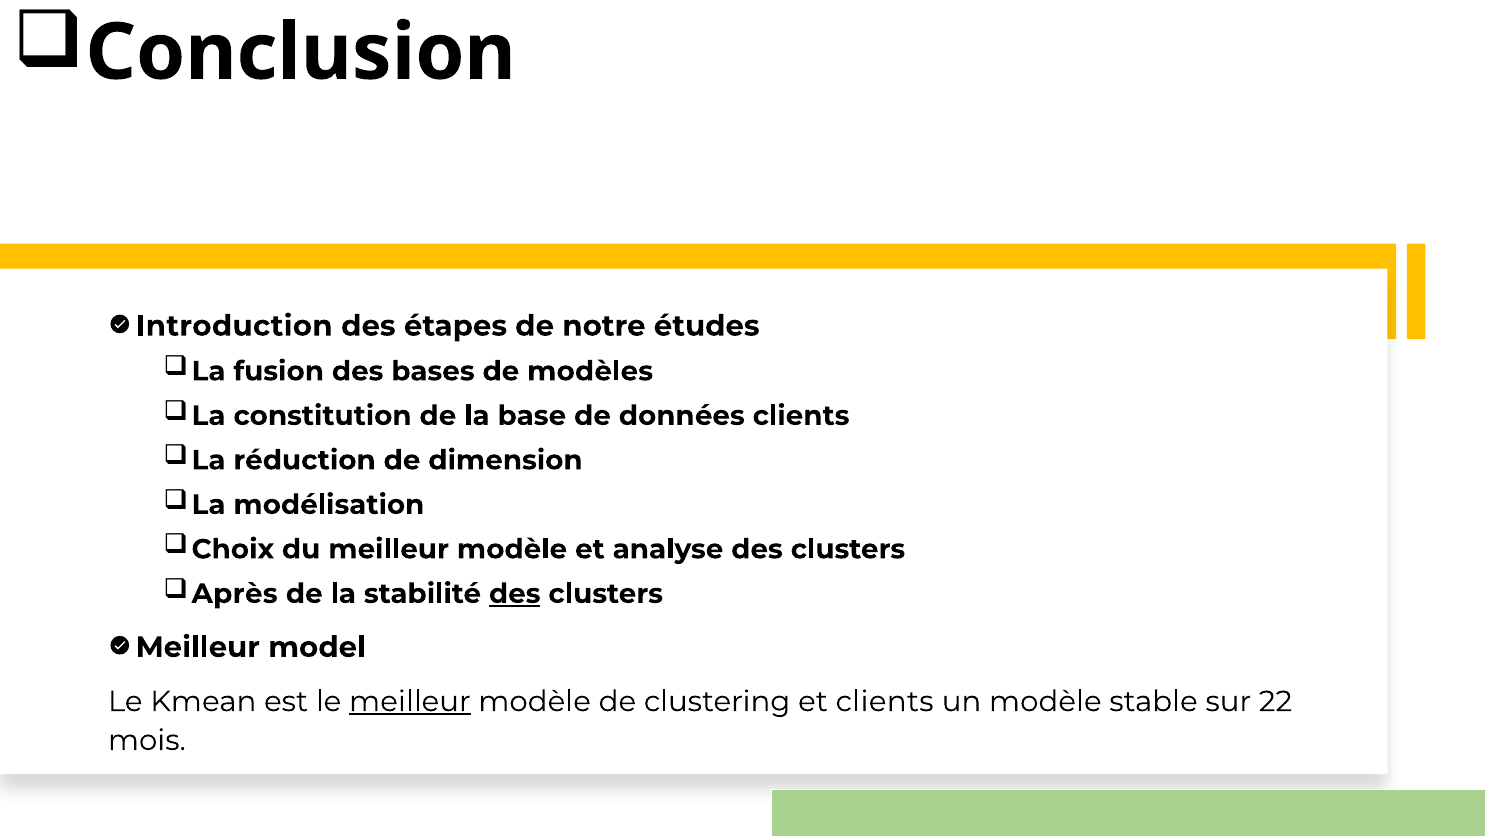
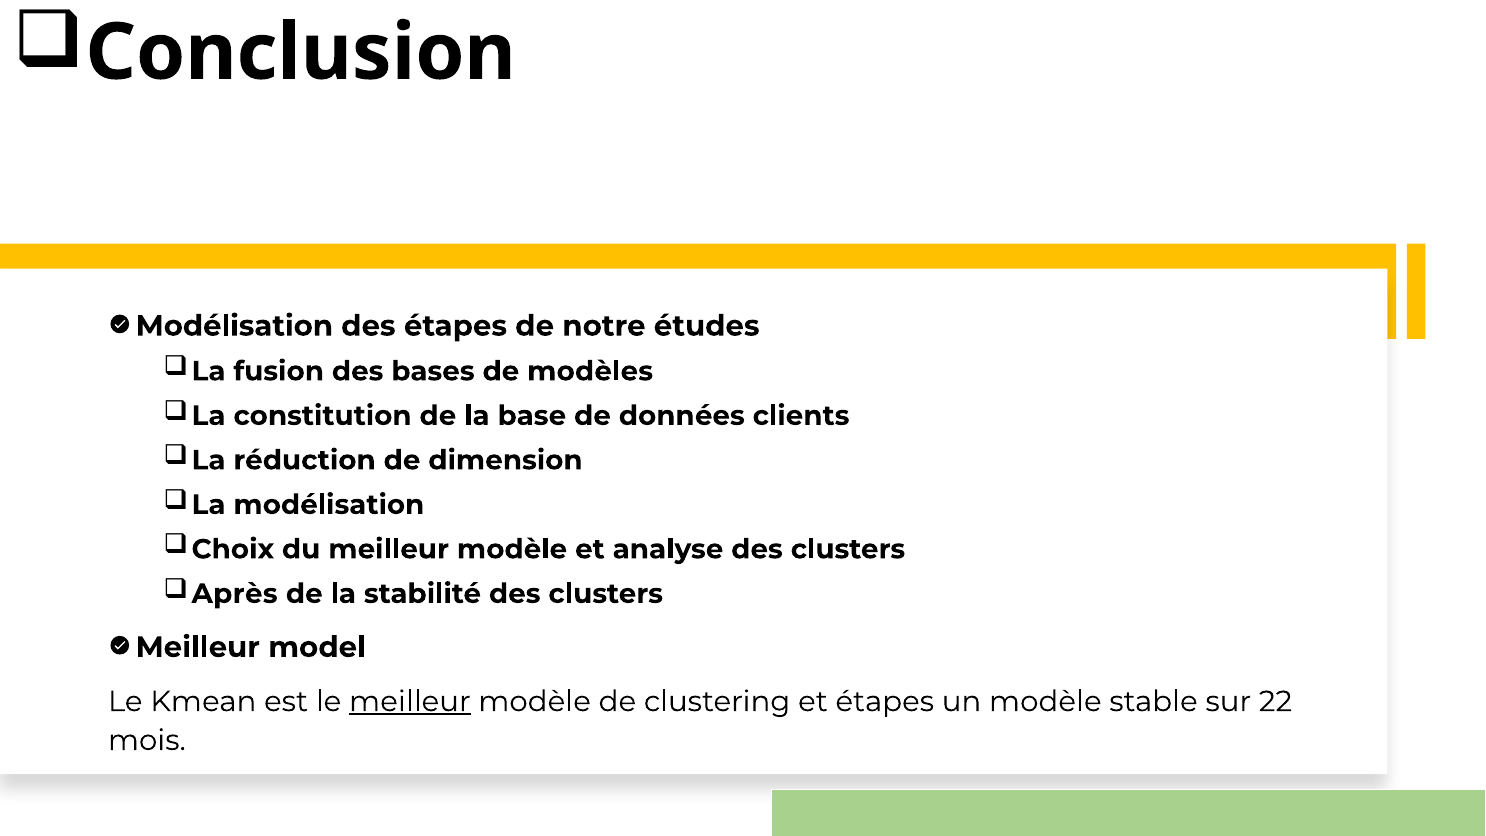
Introduction at (234, 326): Introduction -> Modélisation
des at (515, 594) underline: present -> none
et clients: clients -> étapes
